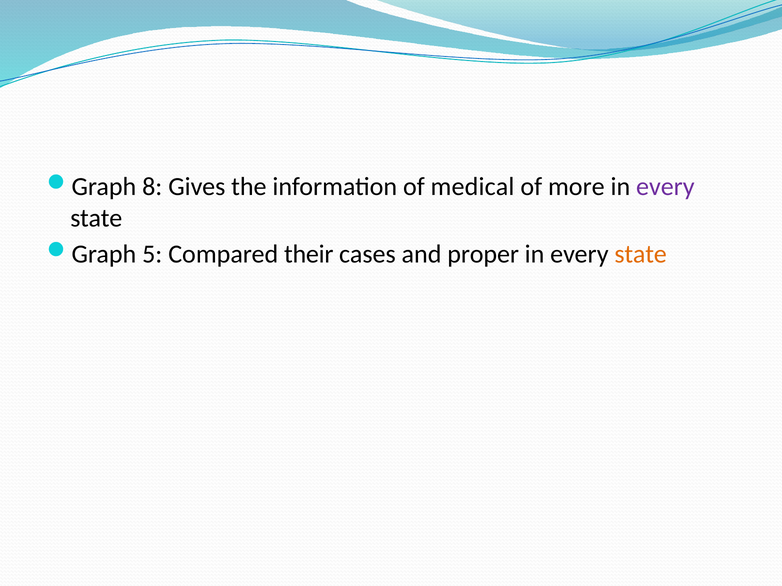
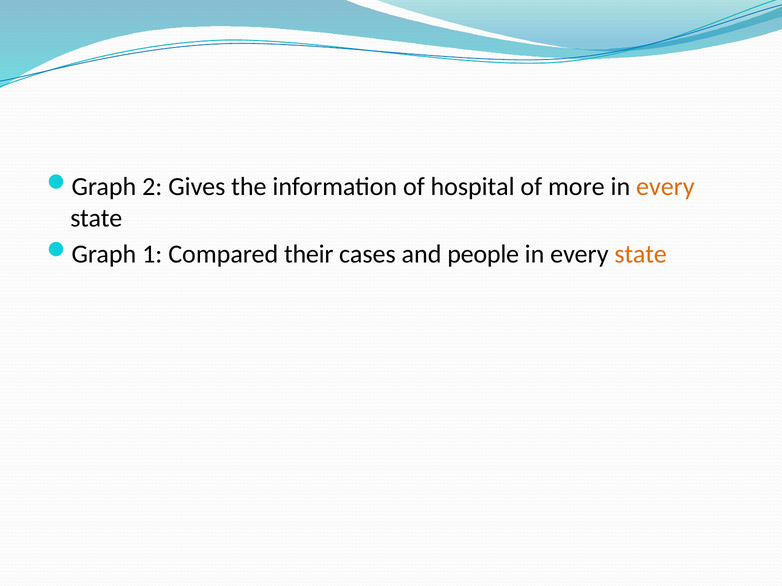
8: 8 -> 2
medical: medical -> hospital
every at (665, 187) colour: purple -> orange
5: 5 -> 1
proper: proper -> people
